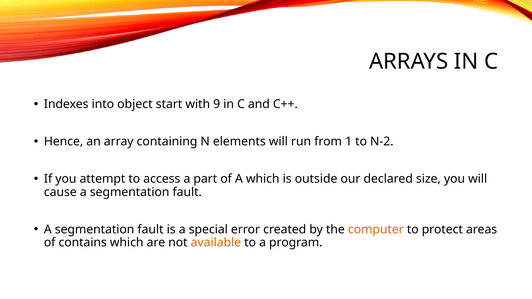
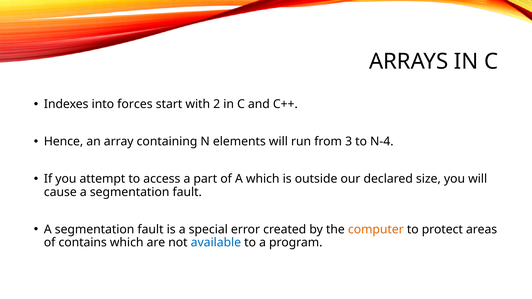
object: object -> forces
9: 9 -> 2
1: 1 -> 3
N-2: N-2 -> N-4
available colour: orange -> blue
